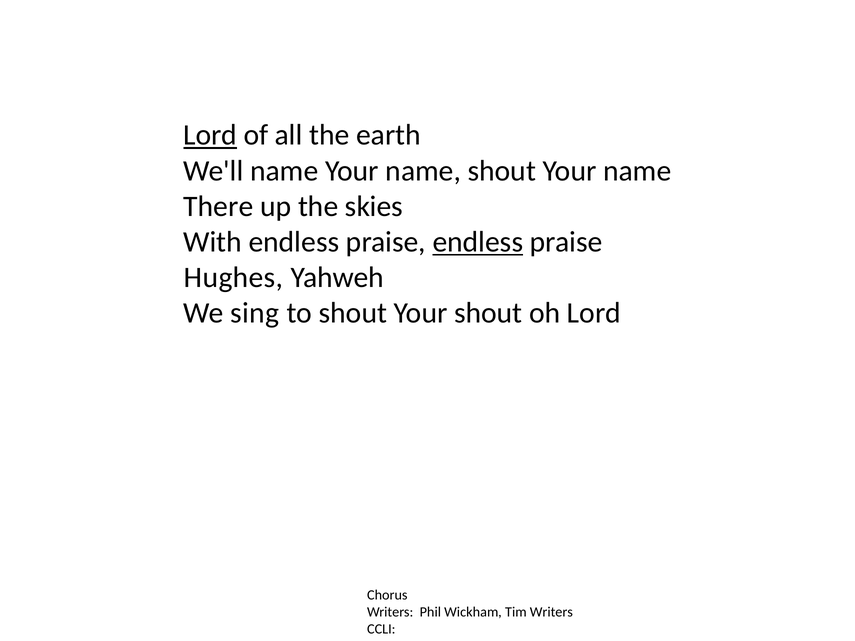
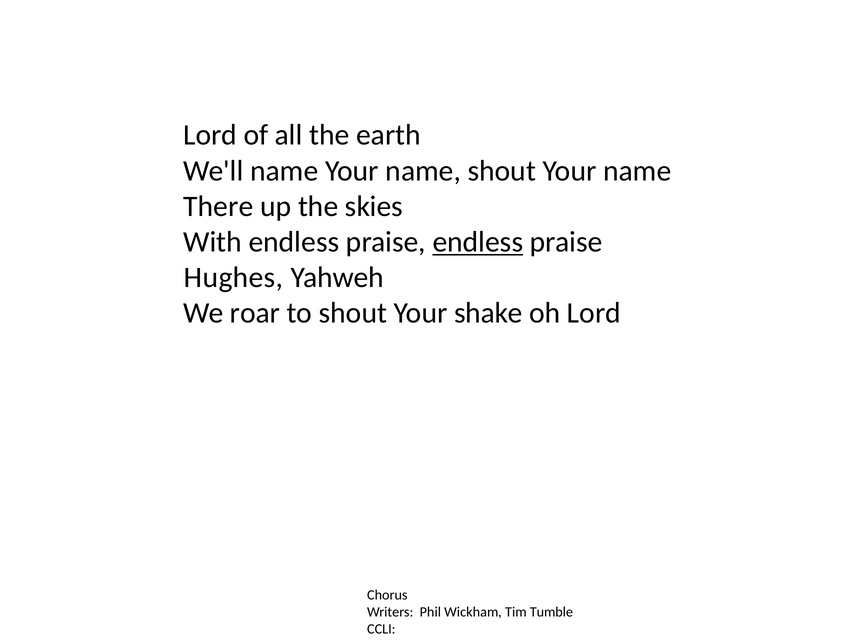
Lord at (210, 135) underline: present -> none
sing: sing -> roar
Your shout: shout -> shake
Tim Writers: Writers -> Tumble
